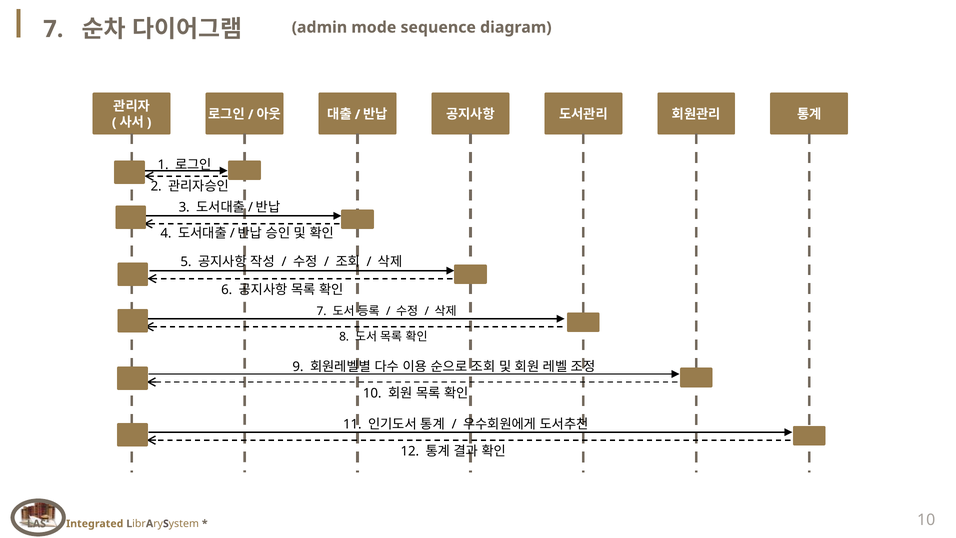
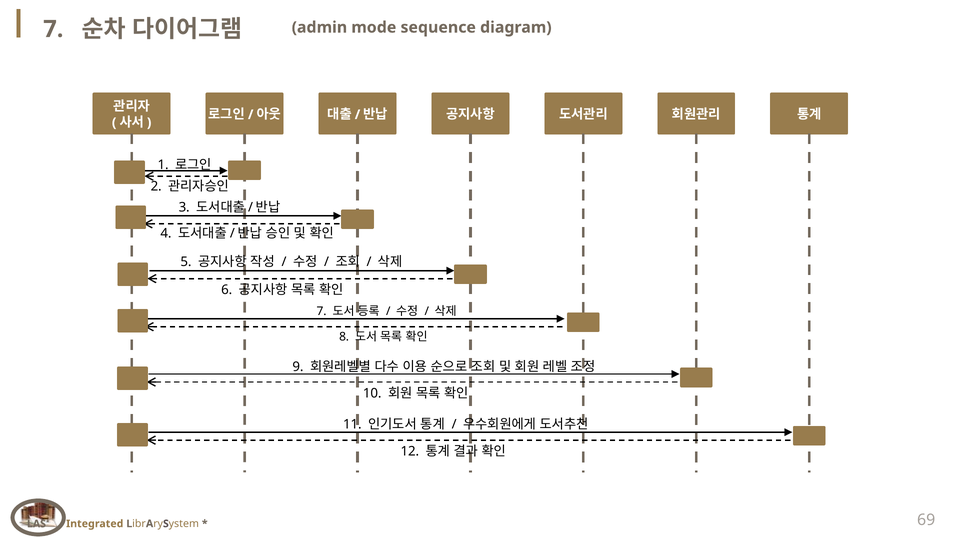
10 at (926, 520): 10 -> 69
